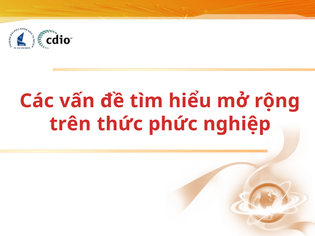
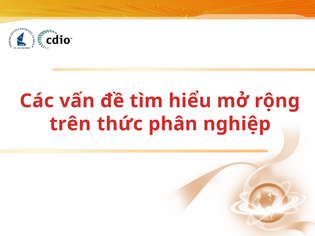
phức: phức -> phân
